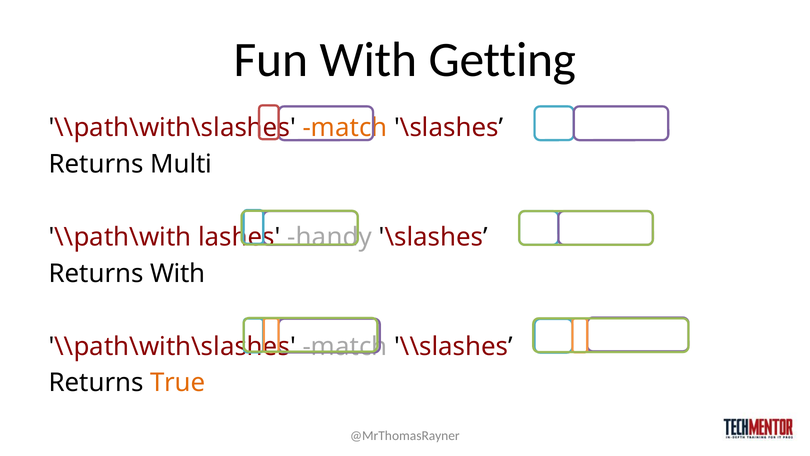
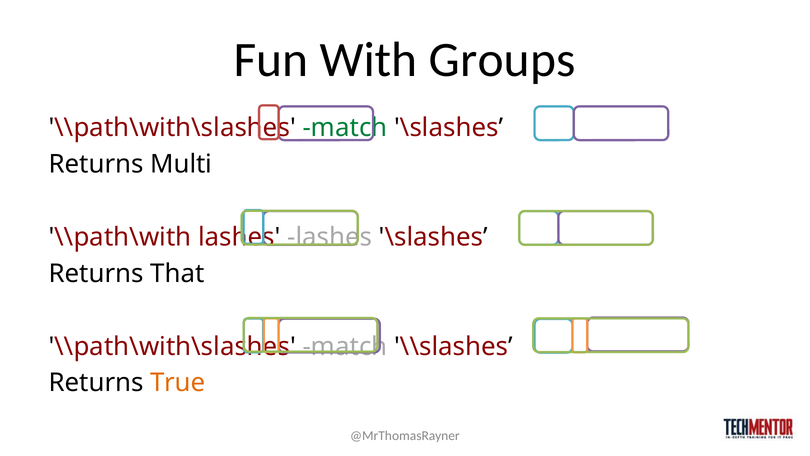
Getting: Getting -> Groups
match at (345, 128) colour: orange -> green
lashes handy: handy -> lashes
Returns With: With -> That
